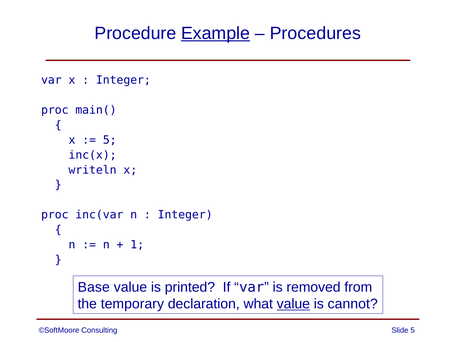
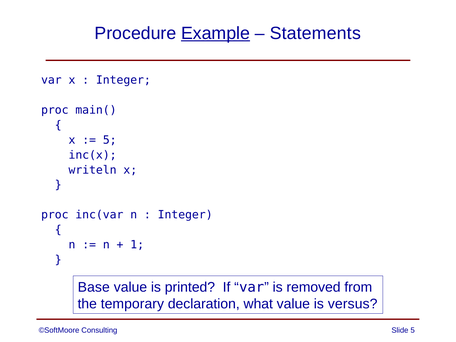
Procedures: Procedures -> Statements
value at (293, 304) underline: present -> none
cannot: cannot -> versus
